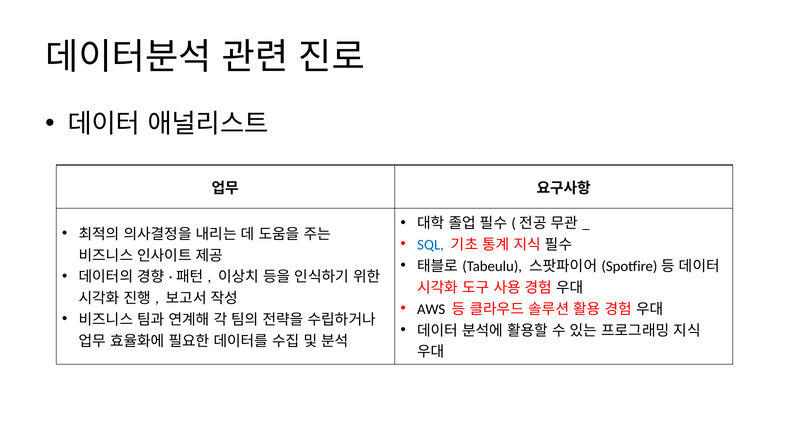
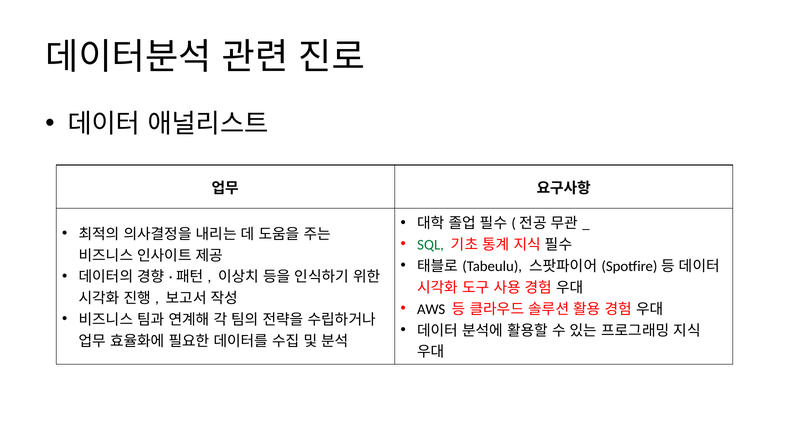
SQL colour: blue -> green
